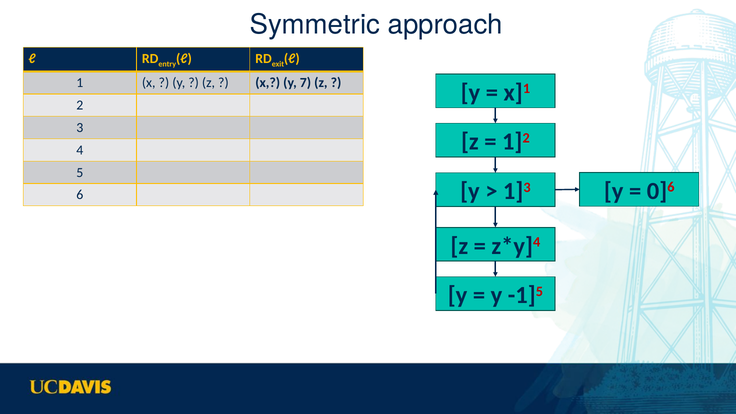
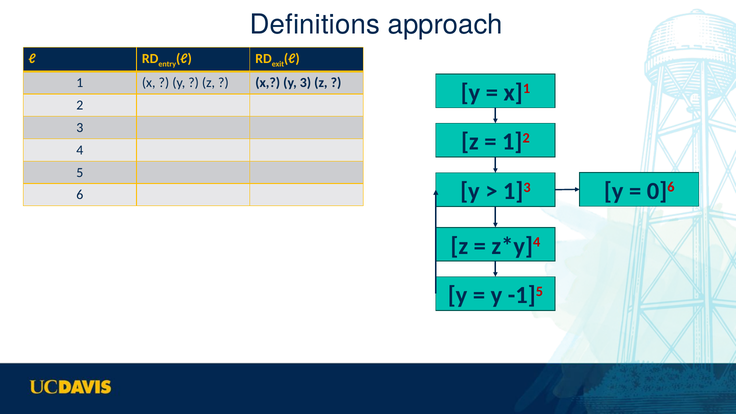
Symmetric: Symmetric -> Definitions
y 7: 7 -> 3
